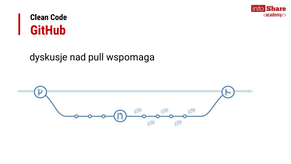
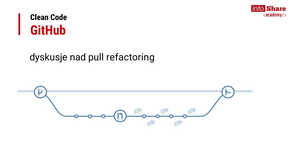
wspomaga: wspomaga -> refactoring
